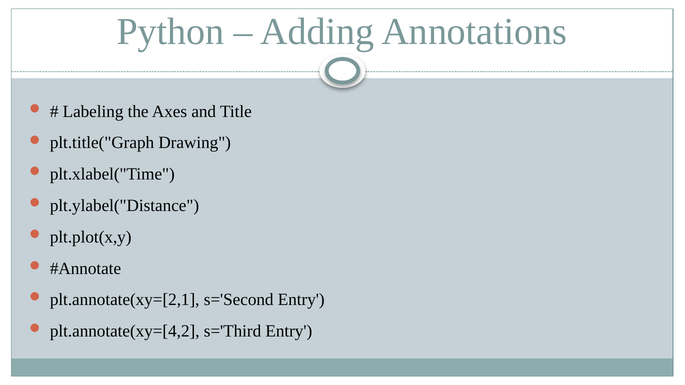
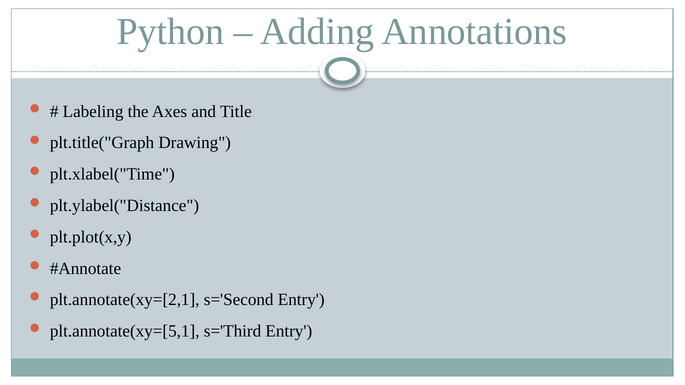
plt.annotate(xy=[4,2: plt.annotate(xy=[4,2 -> plt.annotate(xy=[5,1
